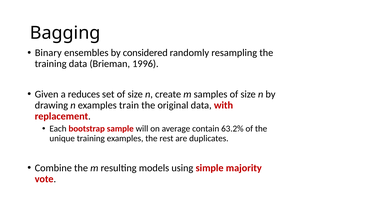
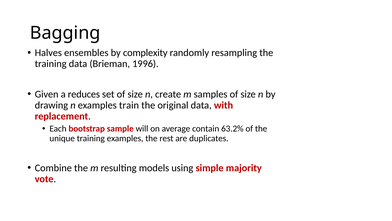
Binary: Binary -> Halves
considered: considered -> complexity
